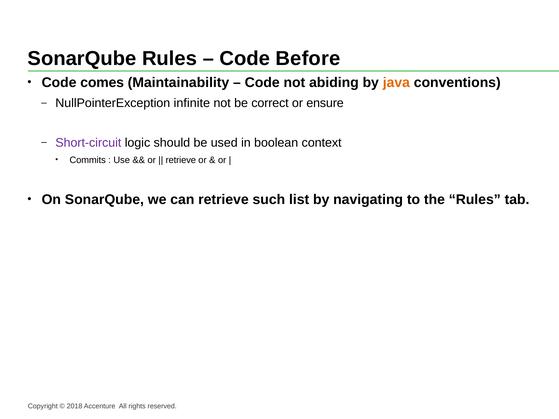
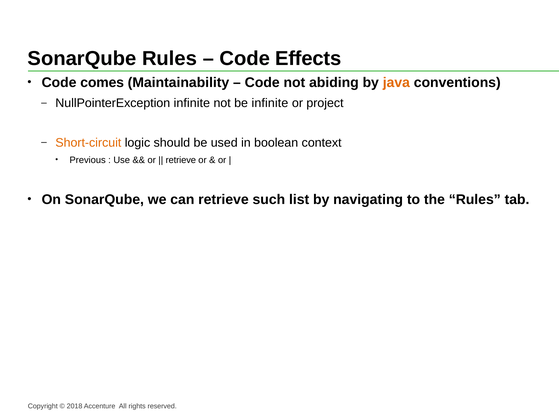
Before: Before -> Effects
be correct: correct -> infinite
ensure: ensure -> project
Short-circuit colour: purple -> orange
Commits: Commits -> Previous
